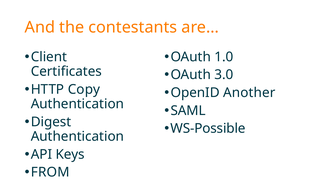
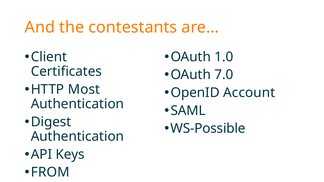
3.0: 3.0 -> 7.0
Copy: Copy -> Most
Another: Another -> Account
